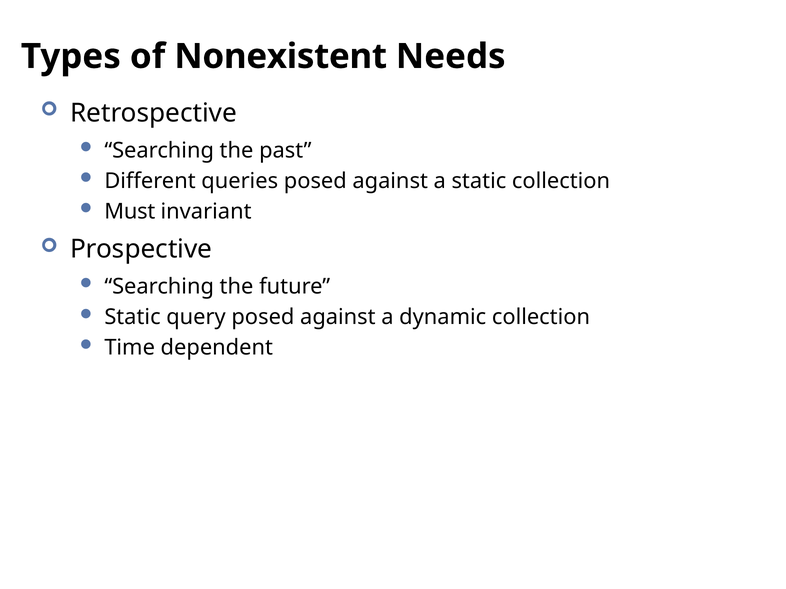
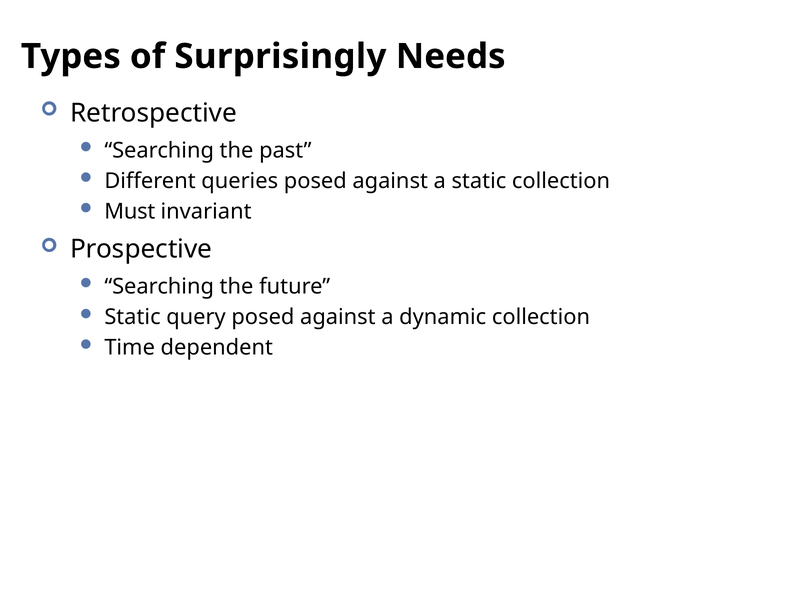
Nonexistent: Nonexistent -> Surprisingly
